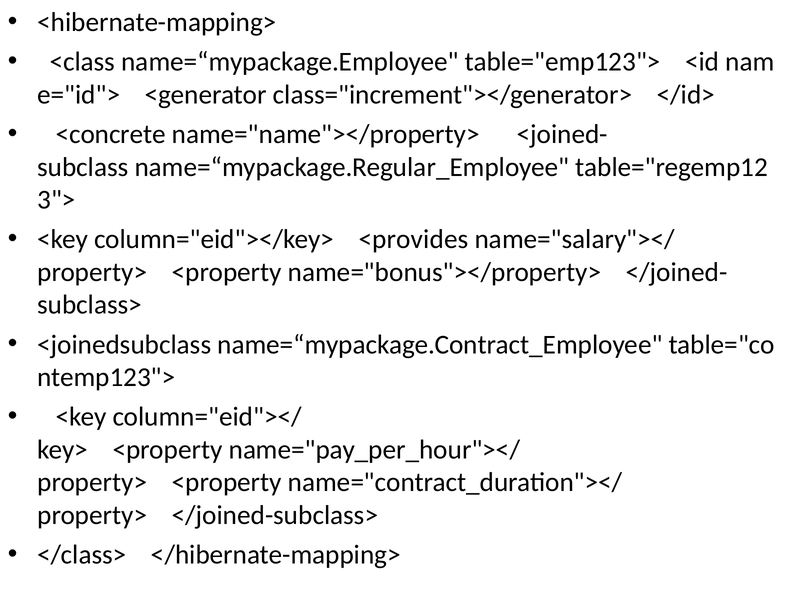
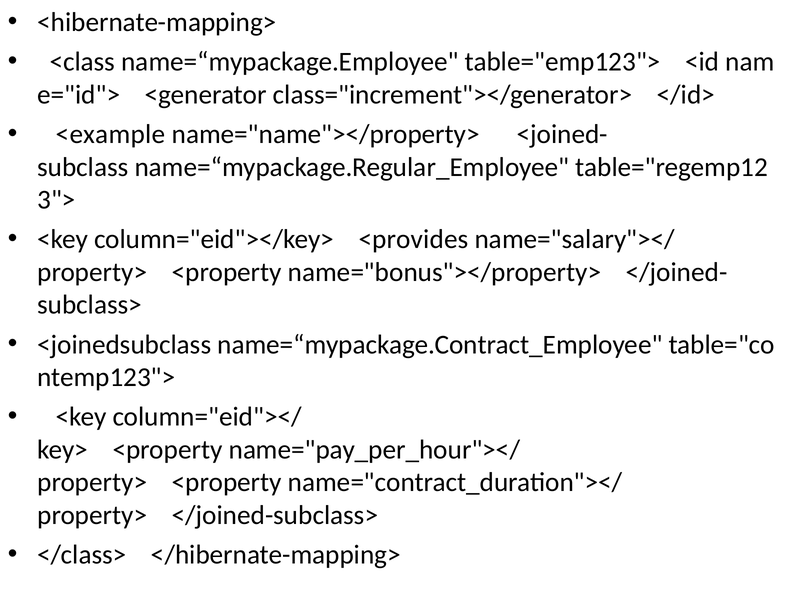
<concrete: <concrete -> <example
